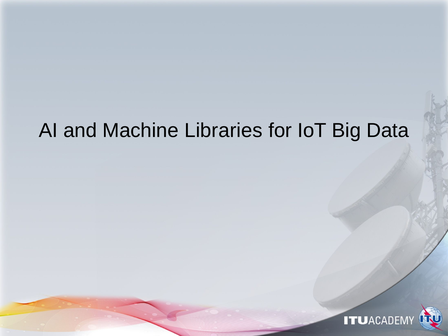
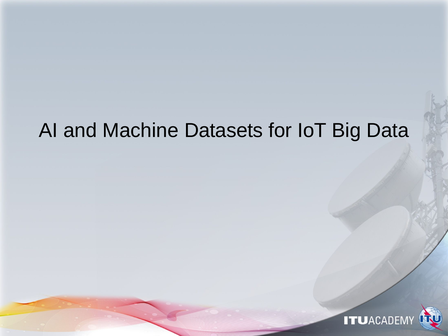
Libraries: Libraries -> Datasets
